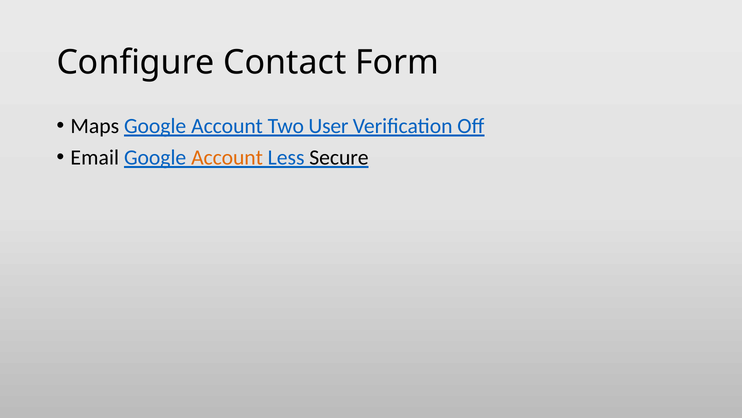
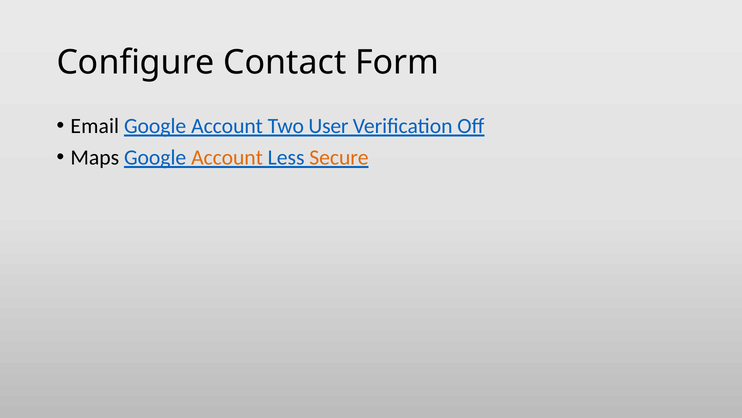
Maps: Maps -> Email
Email: Email -> Maps
Secure colour: black -> orange
